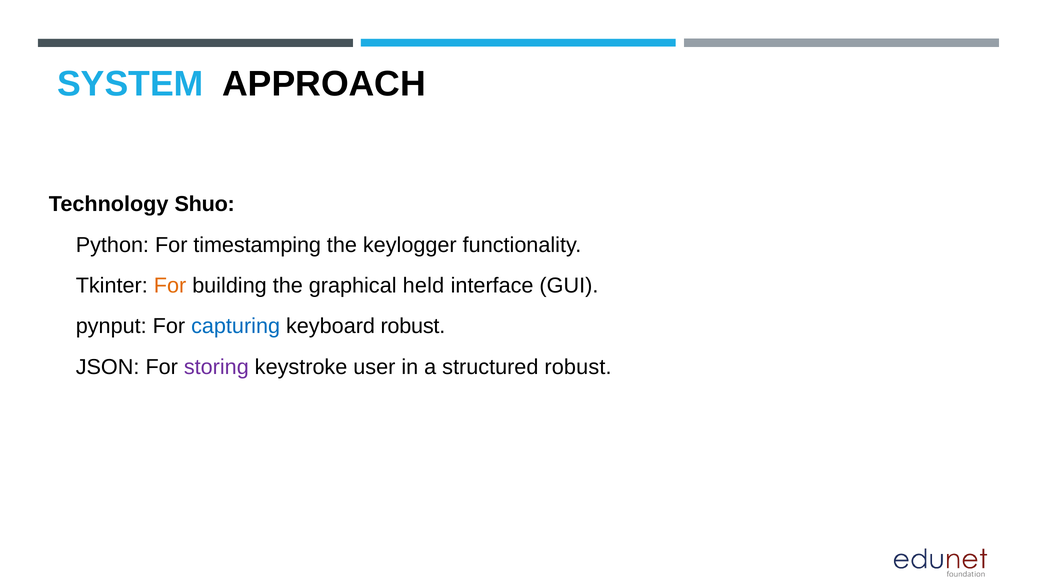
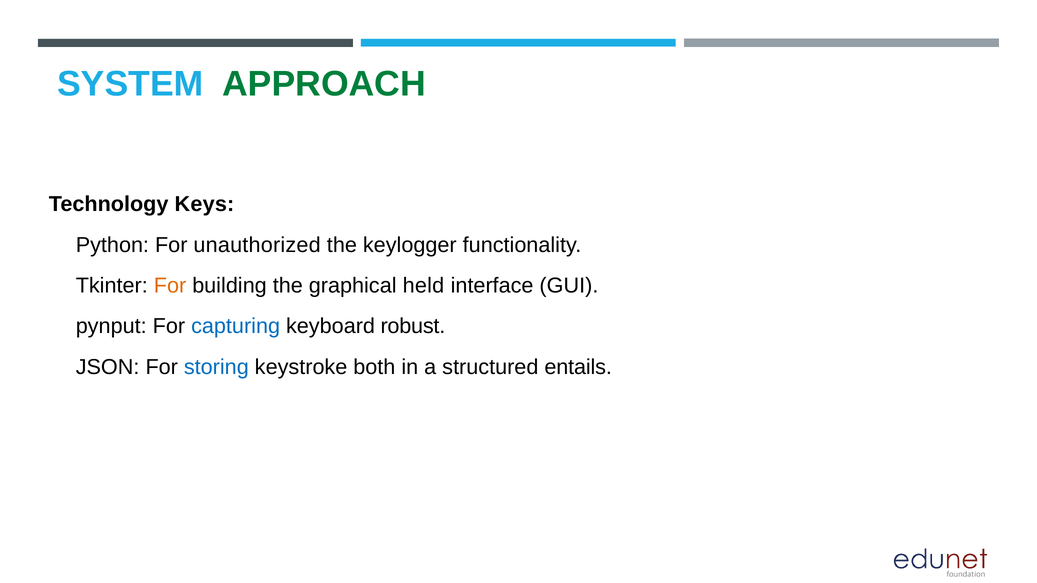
APPROACH colour: black -> green
Shuo: Shuo -> Keys
timestamping: timestamping -> unauthorized
storing colour: purple -> blue
user: user -> both
structured robust: robust -> entails
